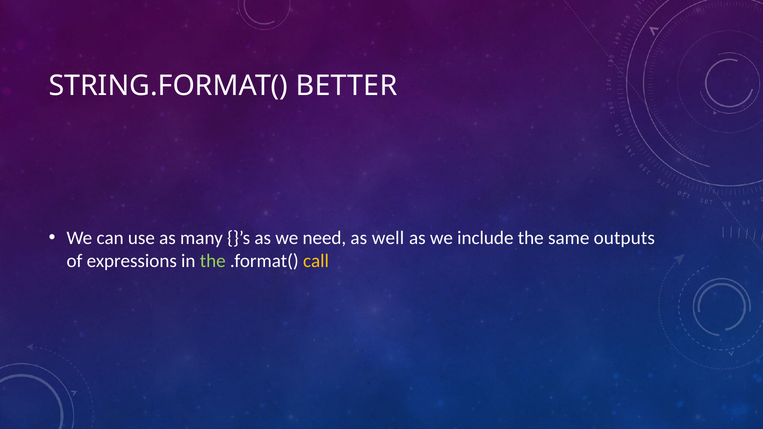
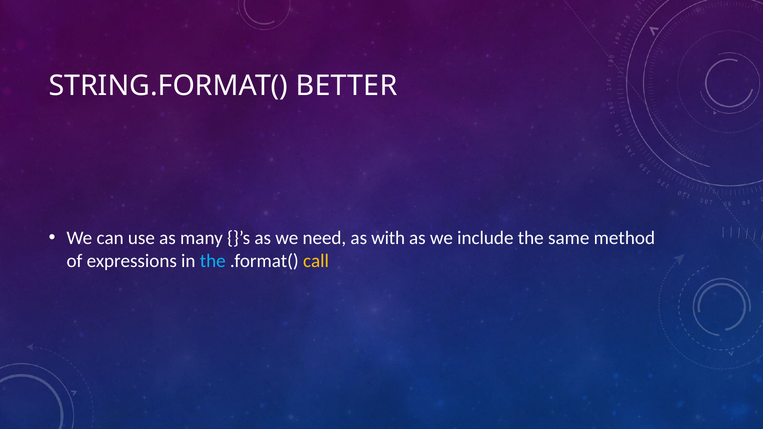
well: well -> with
outputs: outputs -> method
the at (213, 261) colour: light green -> light blue
